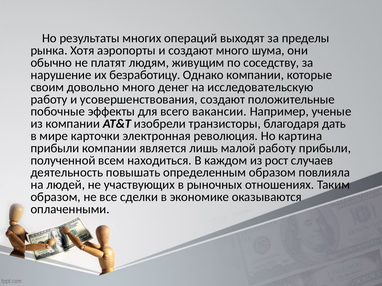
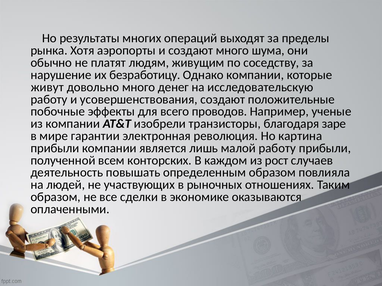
своим: своим -> живут
вакансии: вакансии -> проводов
дать: дать -> заре
карточки: карточки -> гарантии
находиться: находиться -> конторских
